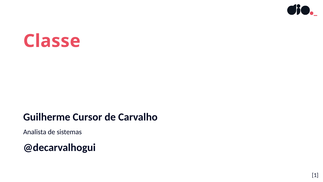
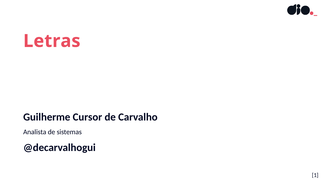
Classe: Classe -> Letras
